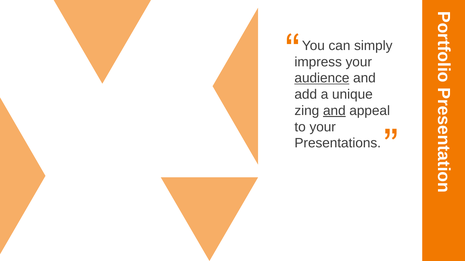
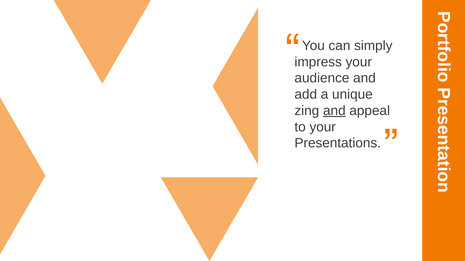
audience underline: present -> none
